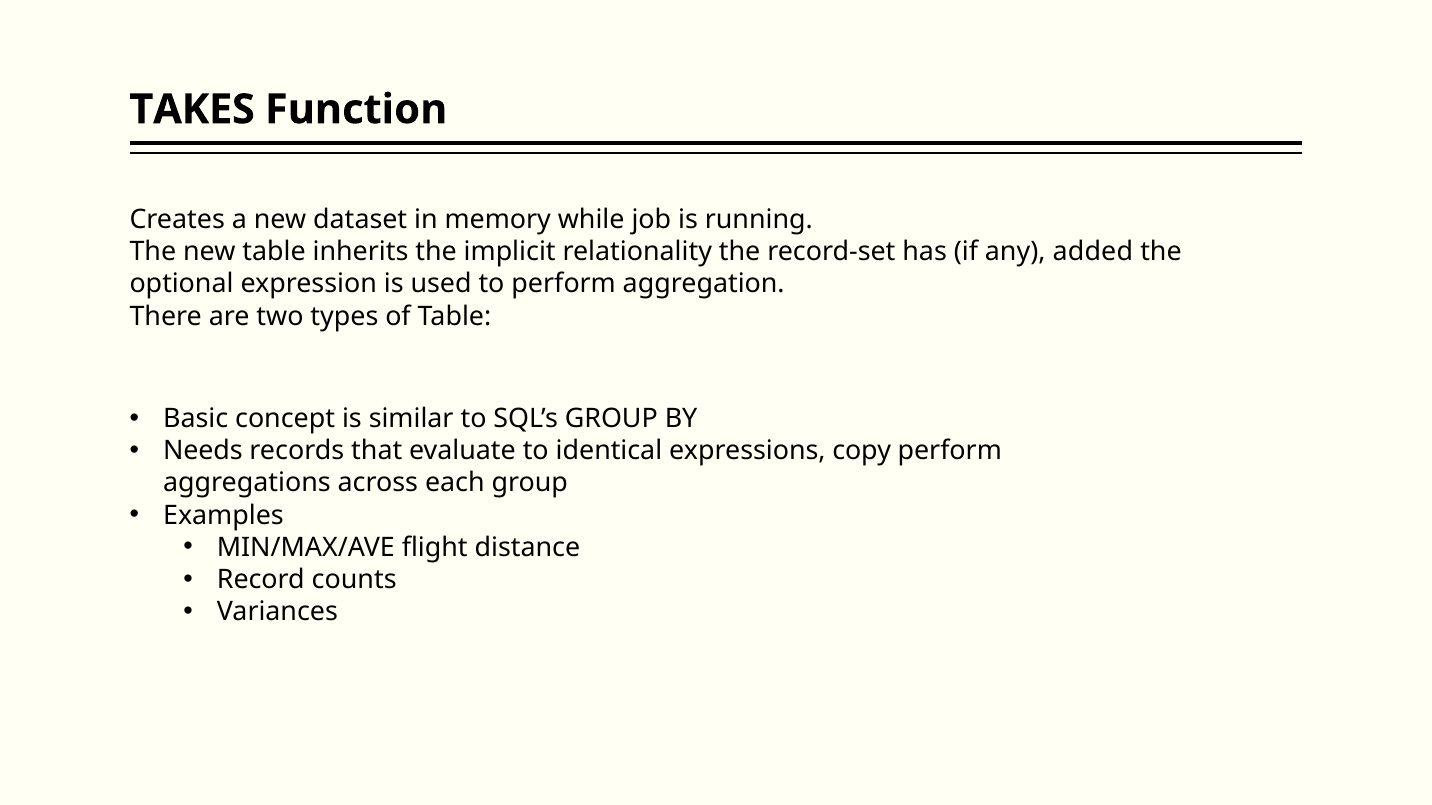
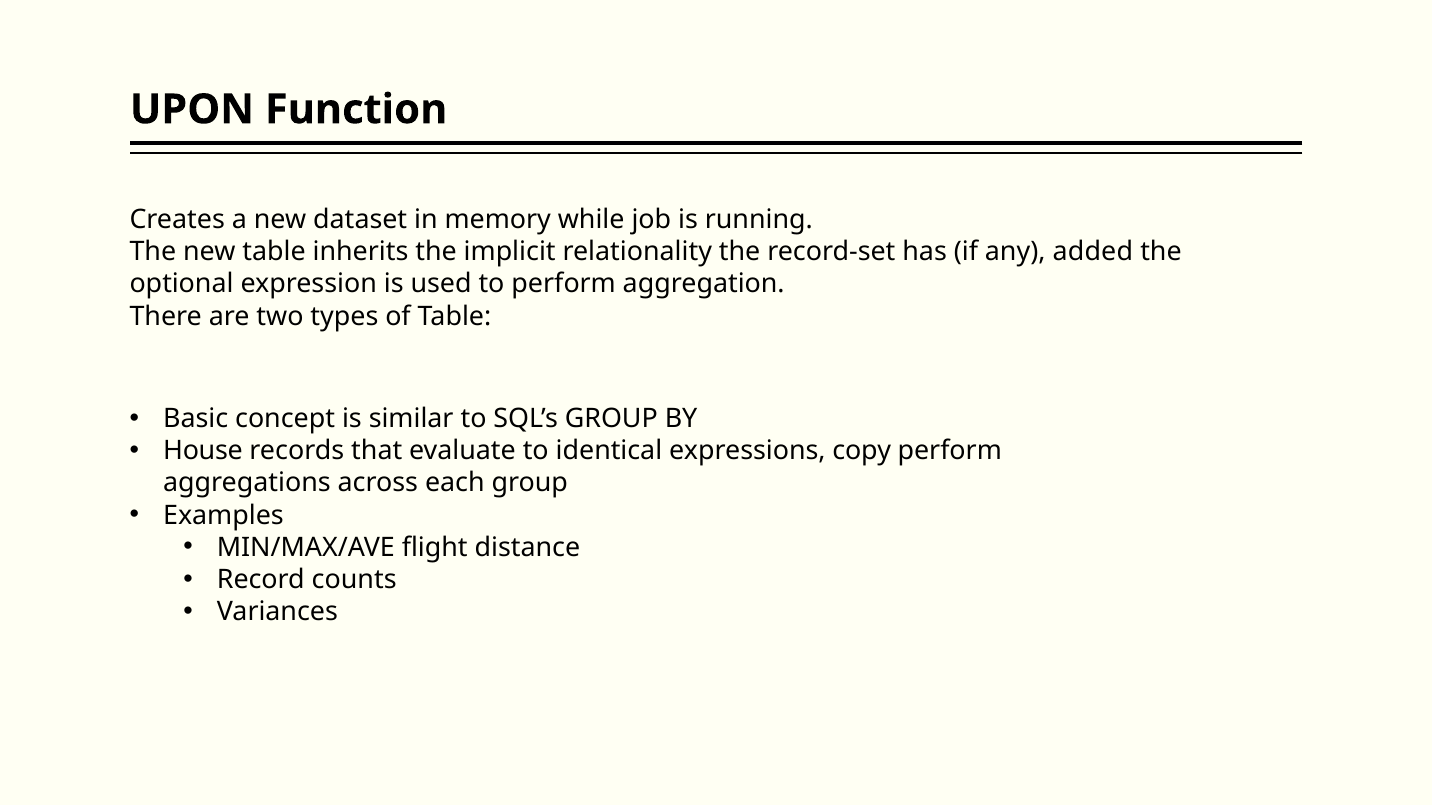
TAKES: TAKES -> UPON
Needs: Needs -> House
